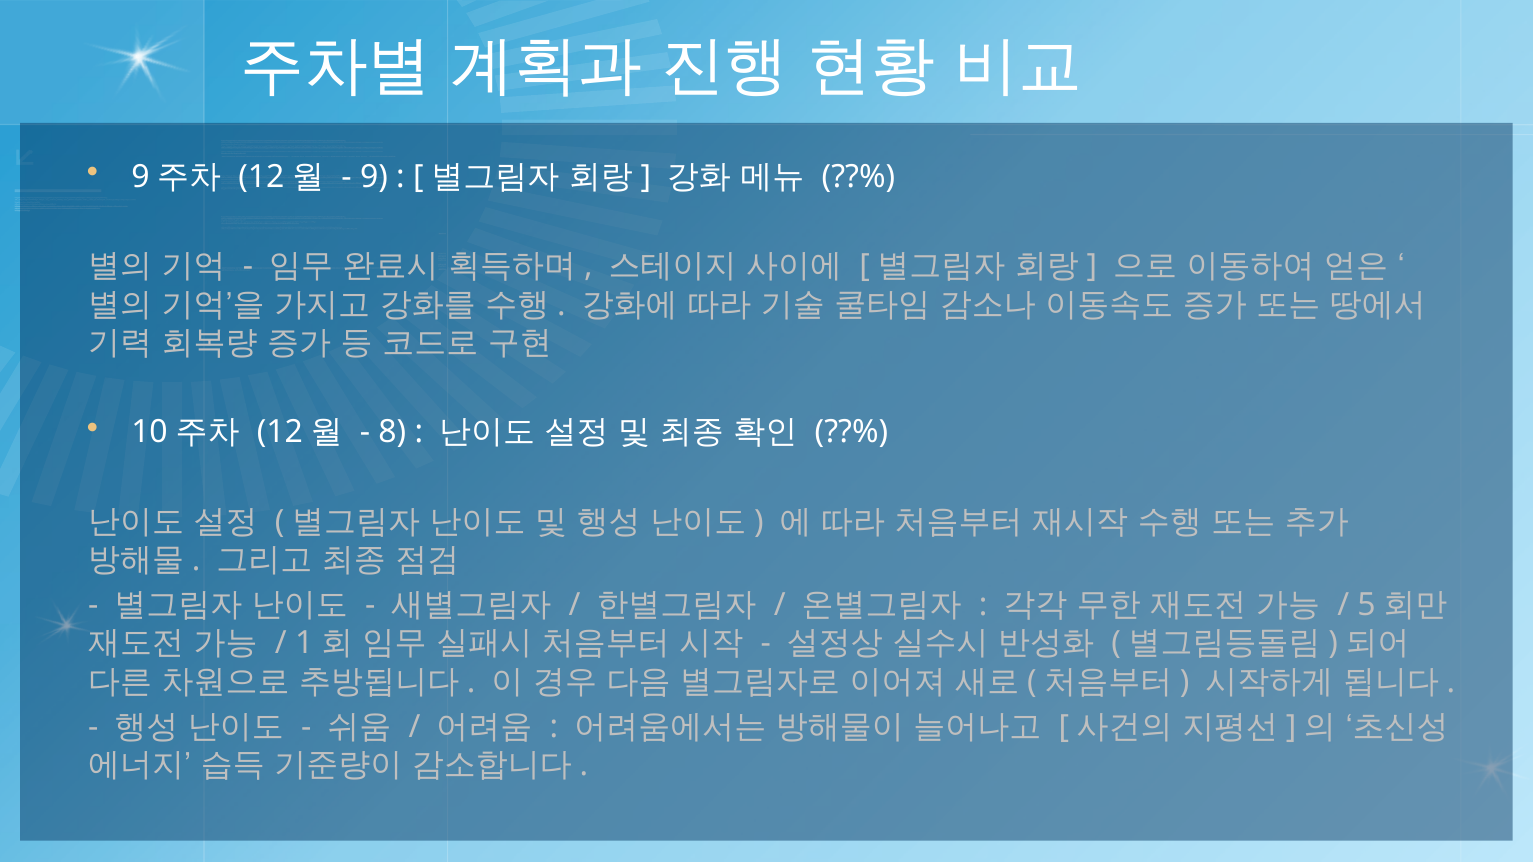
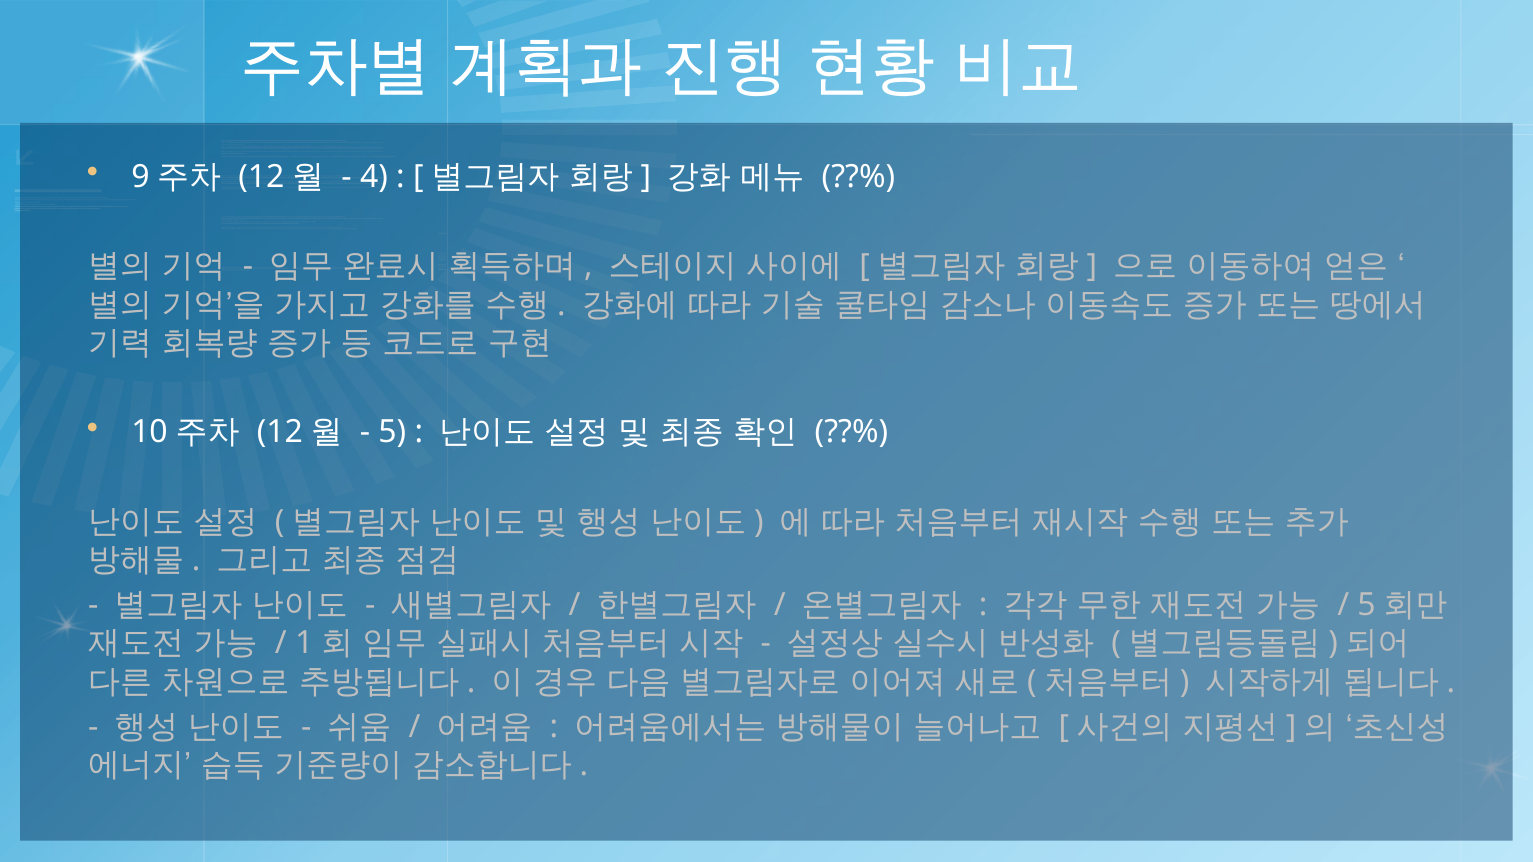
9: 9 -> 4
8: 8 -> 5
